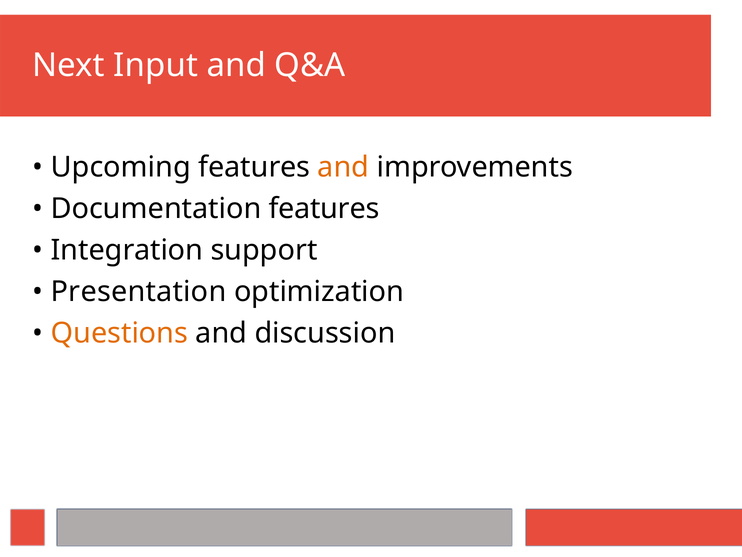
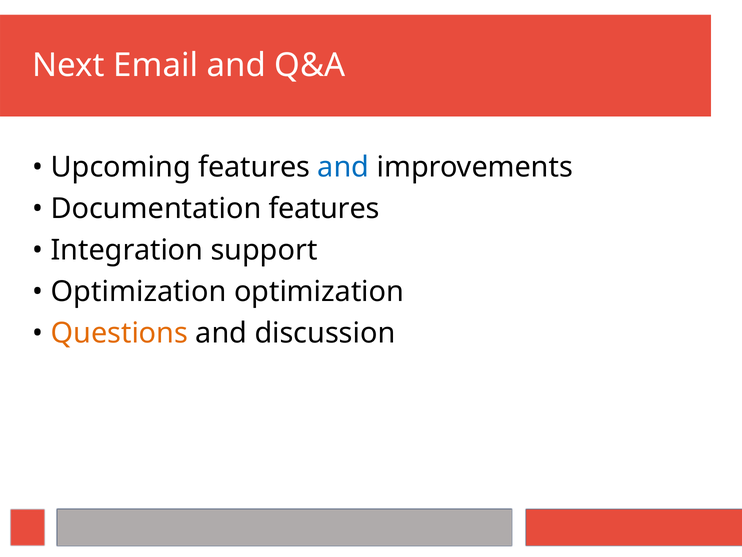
Input: Input -> Email
and at (343, 167) colour: orange -> blue
Presentation at (139, 291): Presentation -> Optimization
